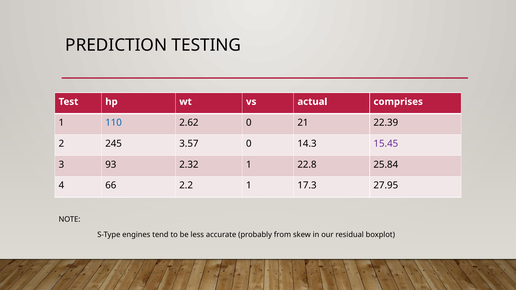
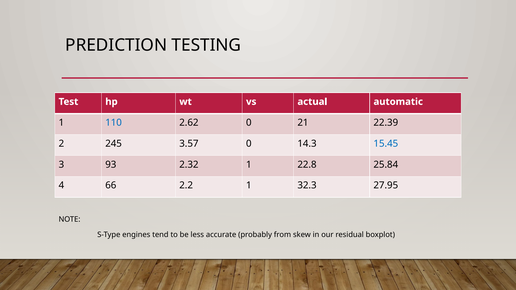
comprises: comprises -> automatic
15.45 colour: purple -> blue
17.3: 17.3 -> 32.3
